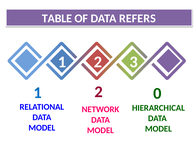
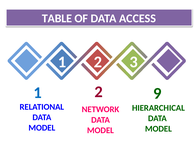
REFERS: REFERS -> ACCESS
0: 0 -> 9
